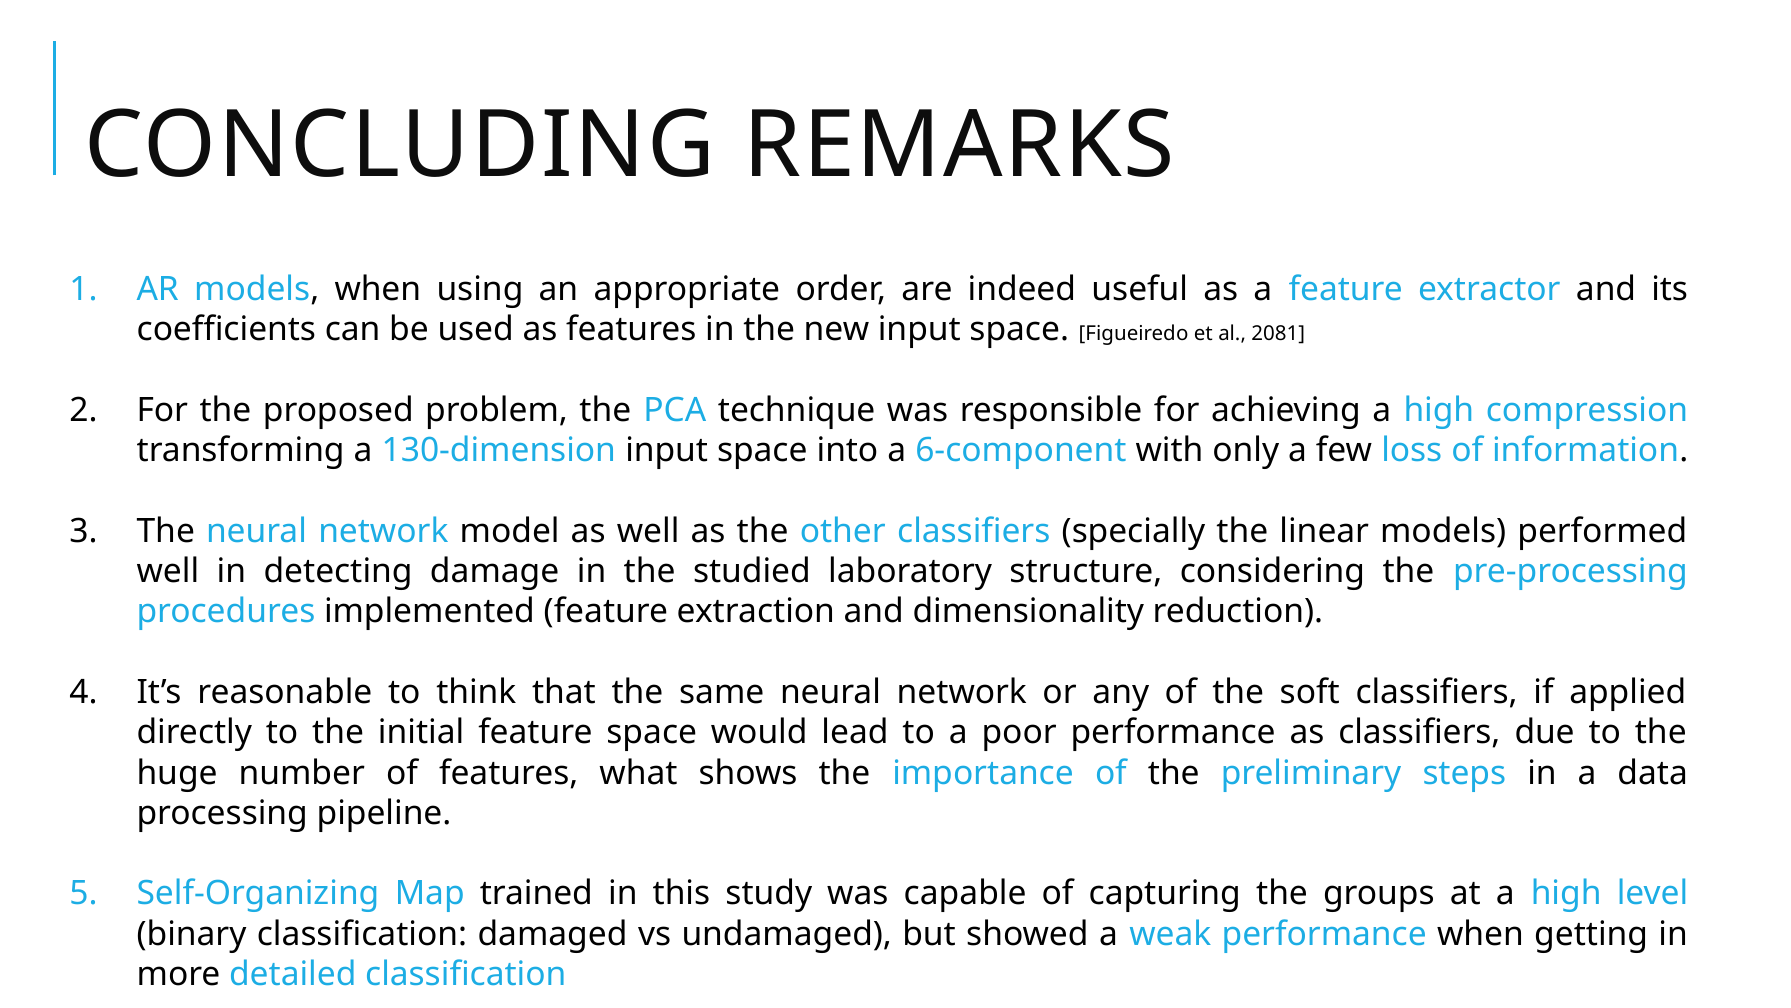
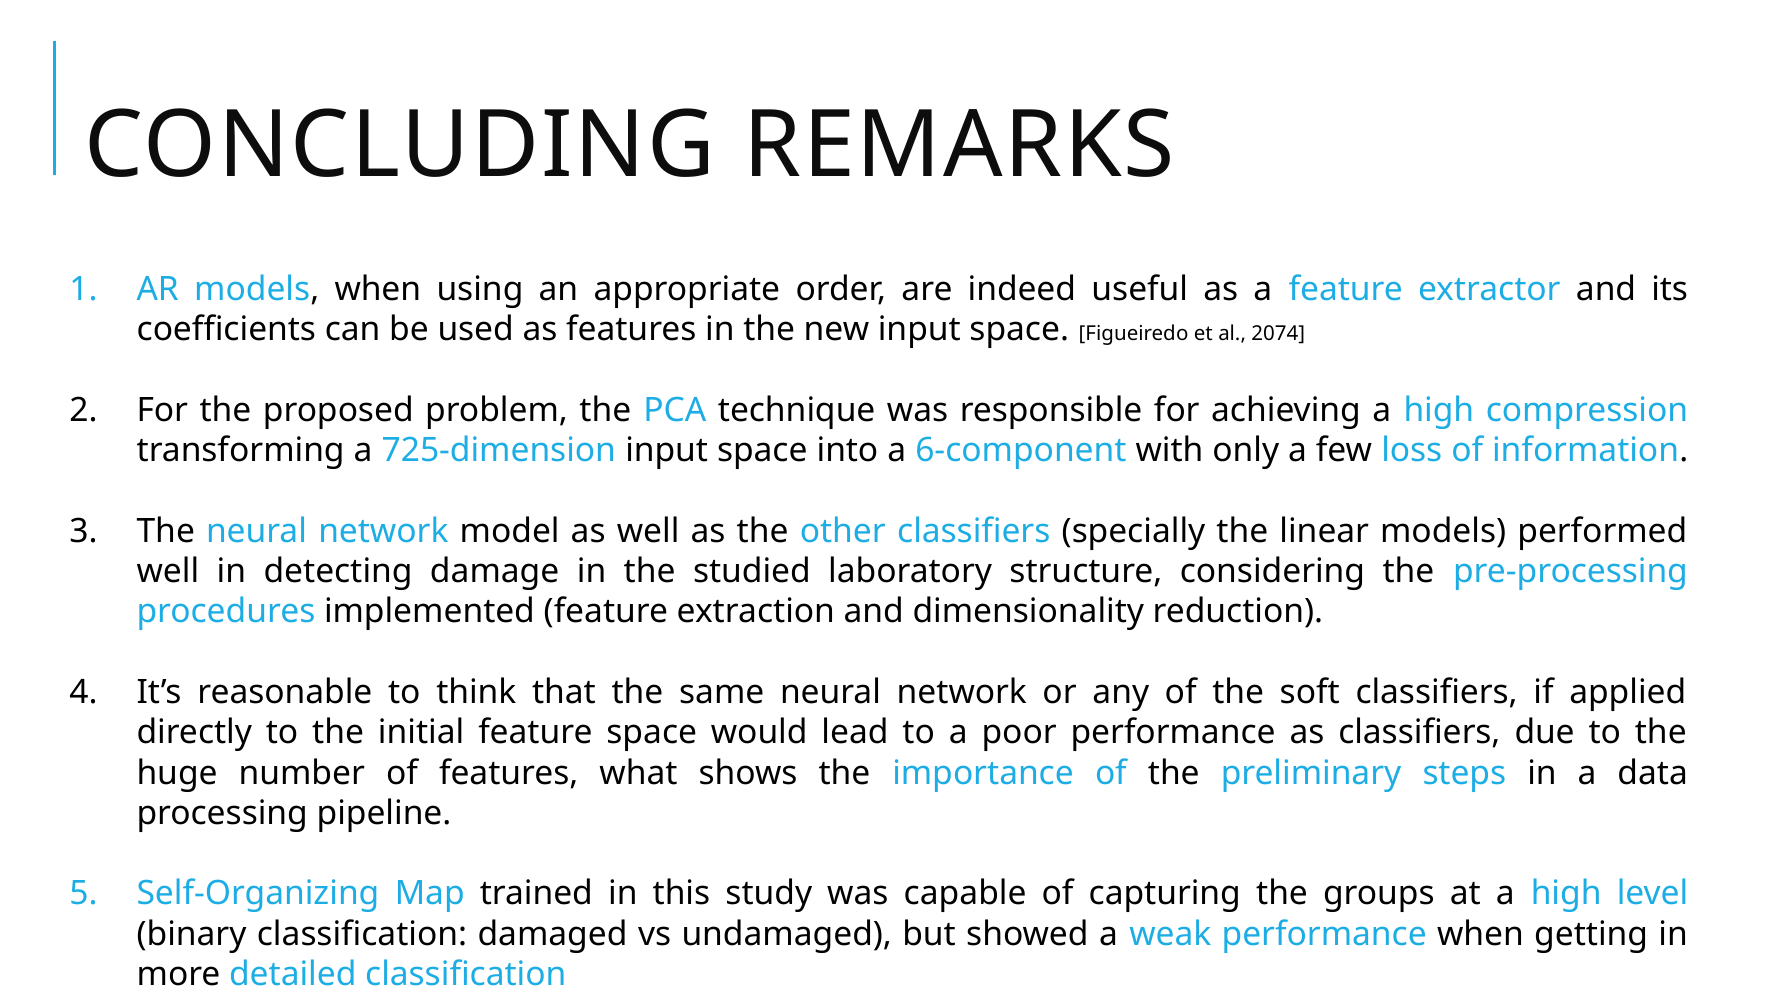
2081: 2081 -> 2074
130-dimension: 130-dimension -> 725-dimension
